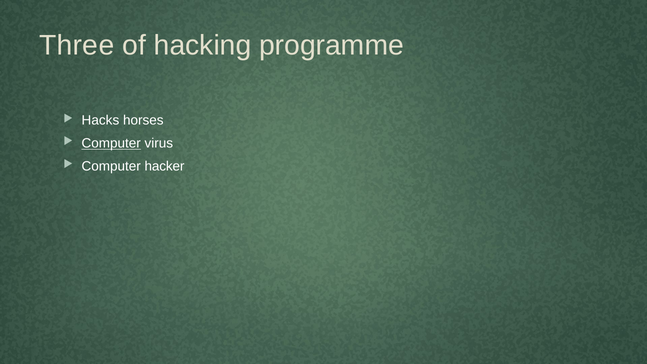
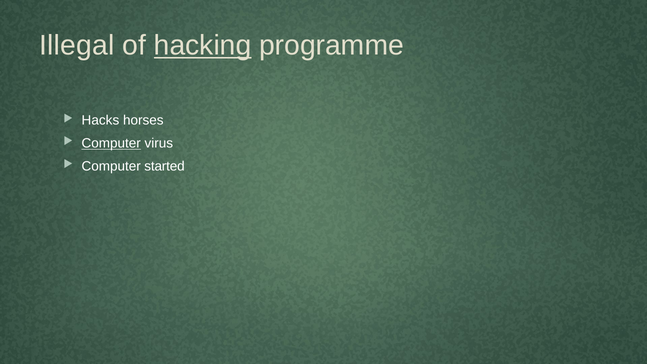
Three: Three -> Illegal
hacking underline: none -> present
hacker: hacker -> started
